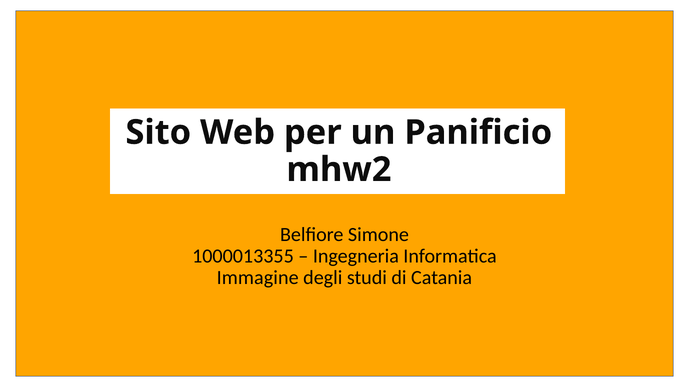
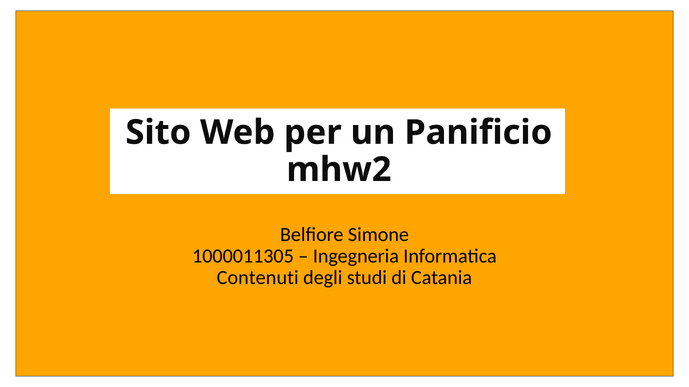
1000013355: 1000013355 -> 1000011305
Immagine: Immagine -> Contenuti
